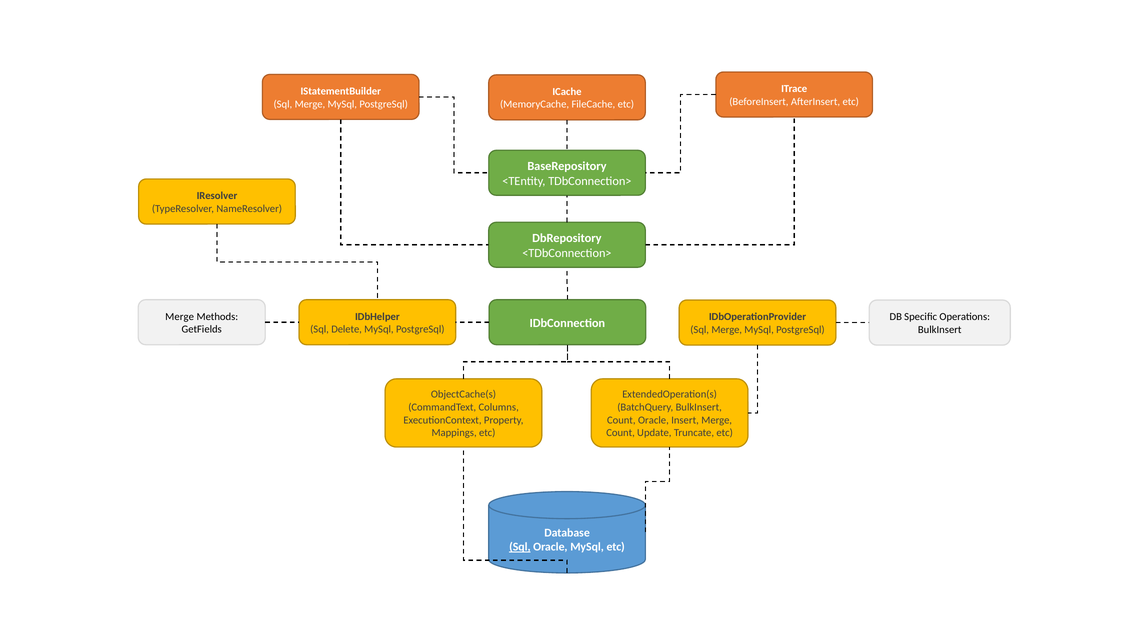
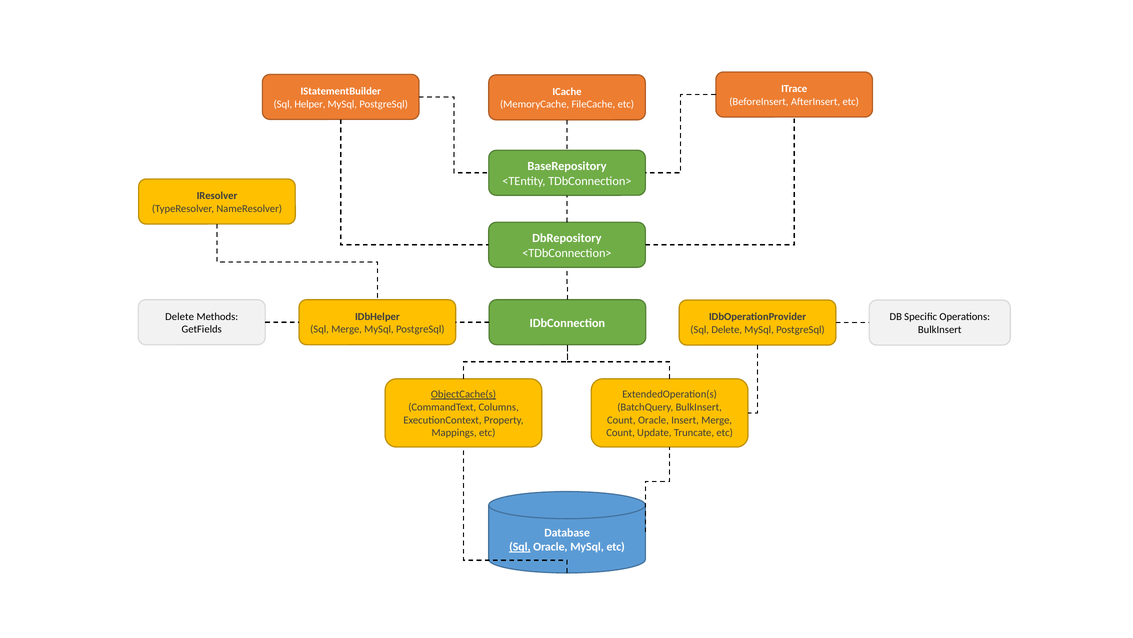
Merge at (310, 104): Merge -> Helper
Merge at (180, 316): Merge -> Delete
Sql Delete: Delete -> Merge
Merge at (727, 329): Merge -> Delete
ObjectCache(s underline: none -> present
